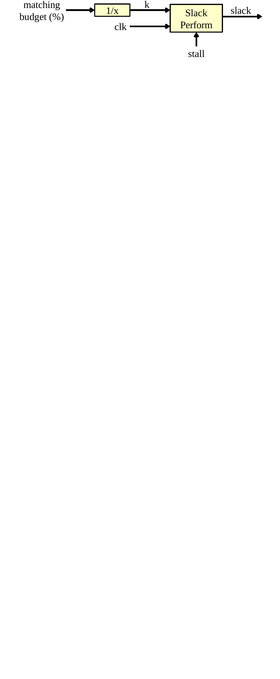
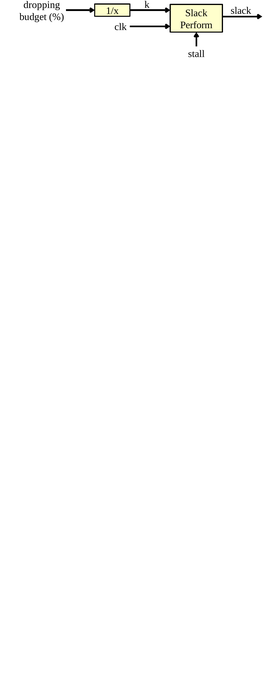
matching: matching -> dropping
